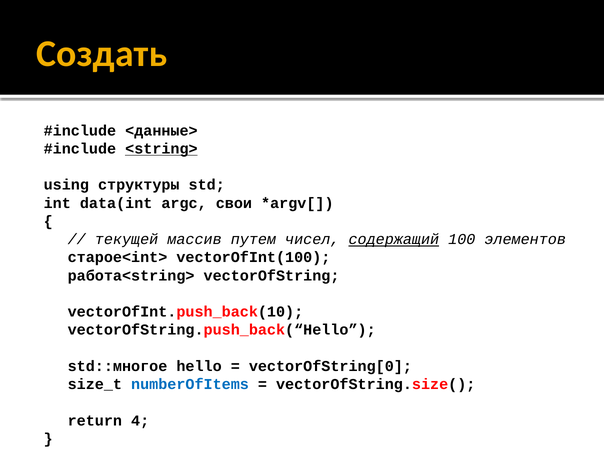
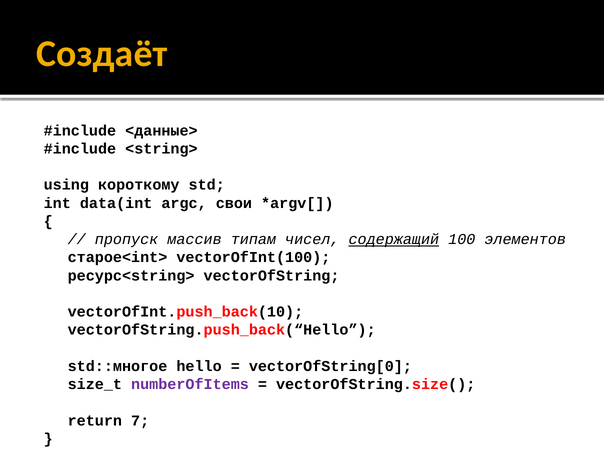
Создать: Создать -> Создаёт
<string> underline: present -> none
структуры: структуры -> короткому
текущей: текущей -> пропуск
путем: путем -> типам
работа<string>: работа<string> -> ресурс<string>
numberOfItems colour: blue -> purple
4: 4 -> 7
